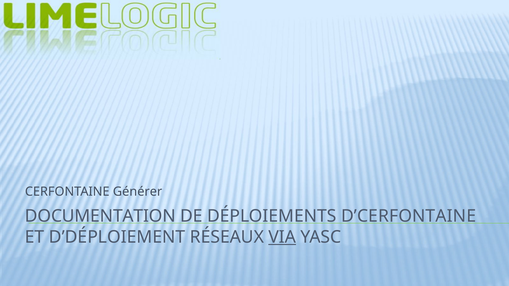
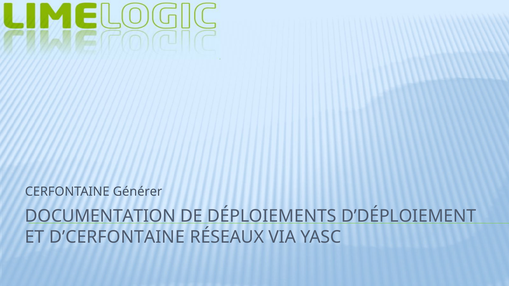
D’CERFONTAINE: D’CERFONTAINE -> D’DÉPLOIEMENT
D’DÉPLOIEMENT: D’DÉPLOIEMENT -> D’CERFONTAINE
VIA underline: present -> none
